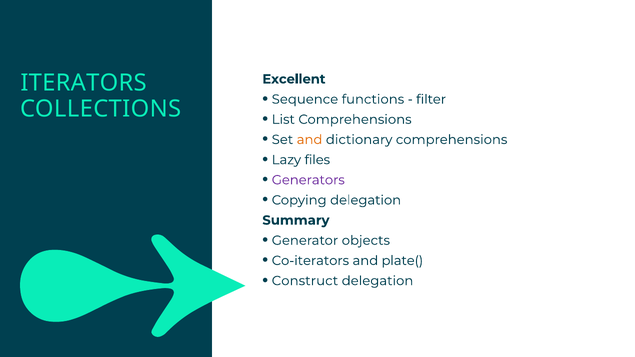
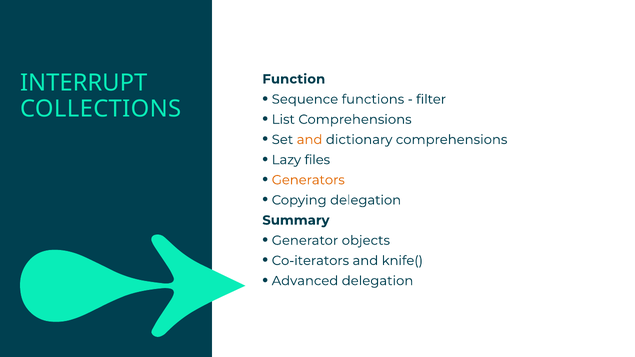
Excellent: Excellent -> Function
ITERATORS: ITERATORS -> INTERRUPT
Generators colour: purple -> orange
plate(: plate( -> knife(
Construct: Construct -> Advanced
